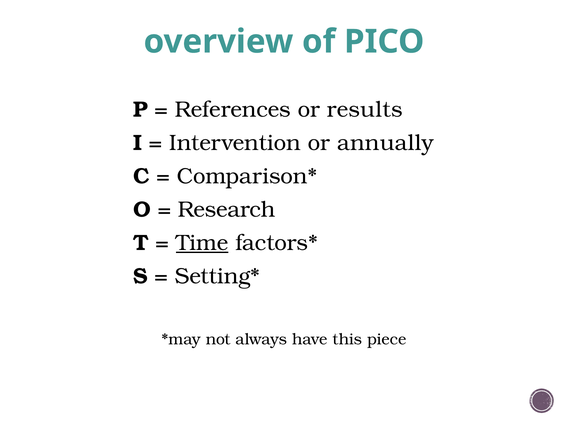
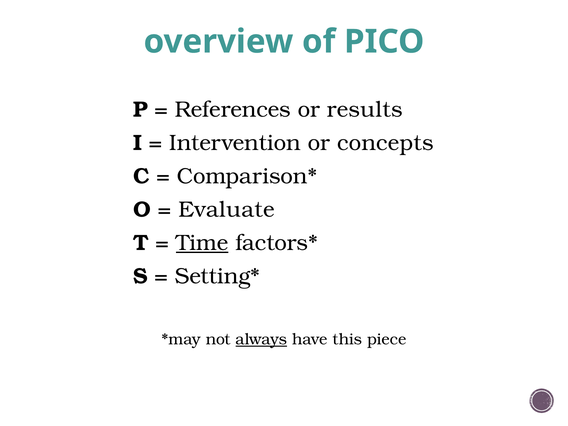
annually: annually -> concepts
Research: Research -> Evaluate
always underline: none -> present
